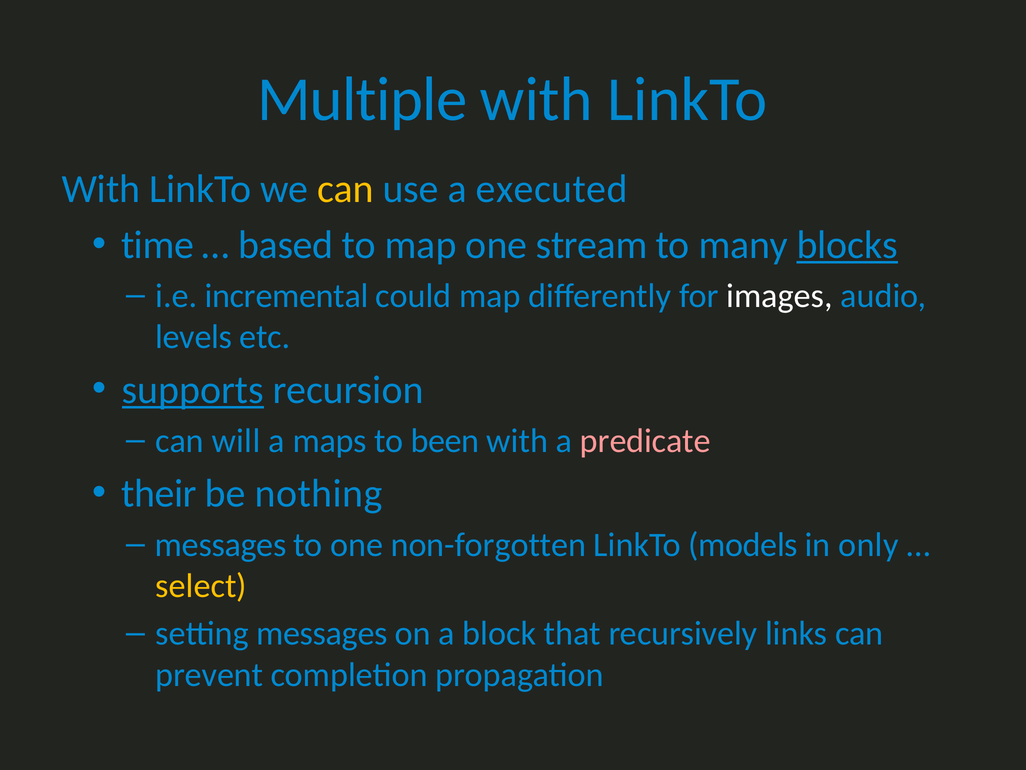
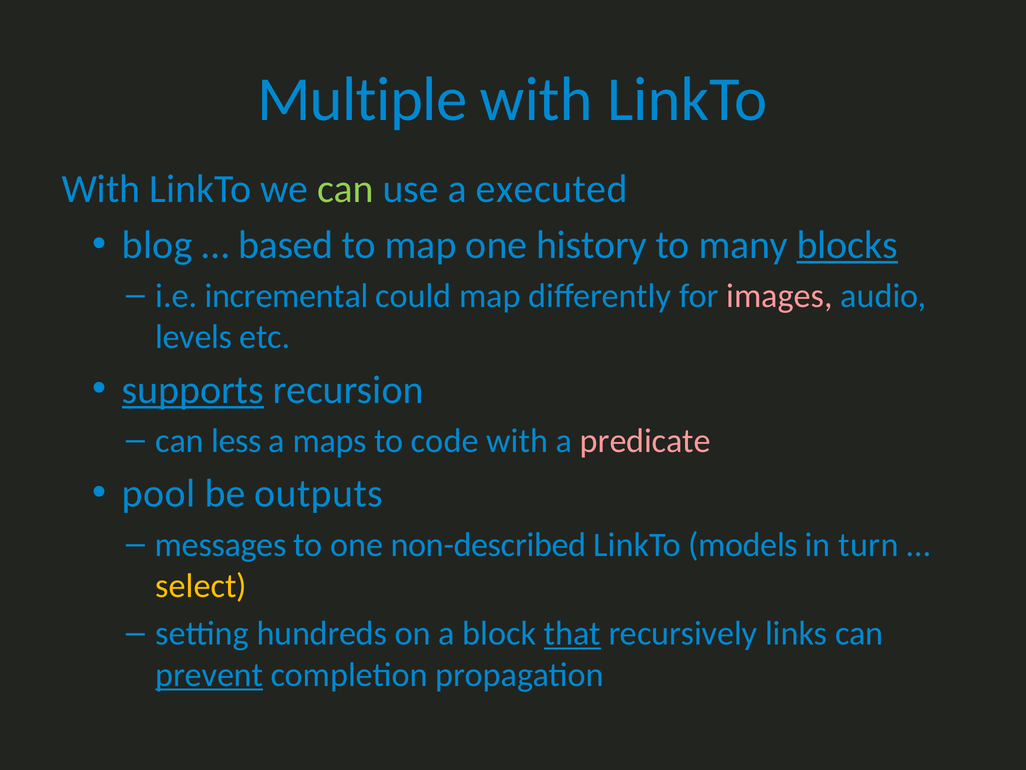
can at (345, 189) colour: yellow -> light green
time: time -> blog
stream: stream -> history
images colour: white -> pink
will: will -> less
been: been -> code
their: their -> pool
nothing: nothing -> outputs
non-forgotten: non-forgotten -> non-described
only: only -> turn
setting messages: messages -> hundreds
that underline: none -> present
prevent underline: none -> present
